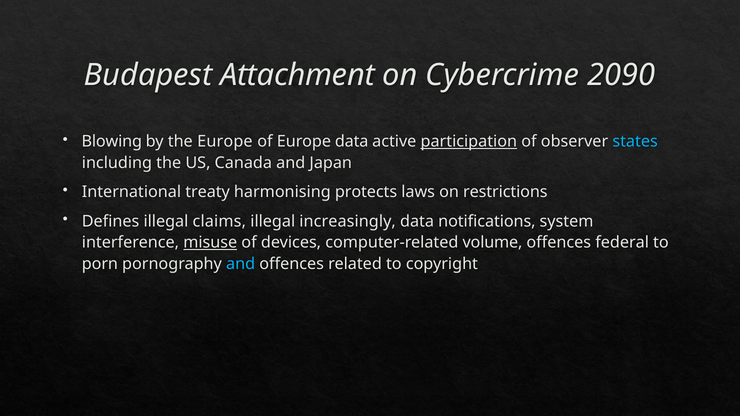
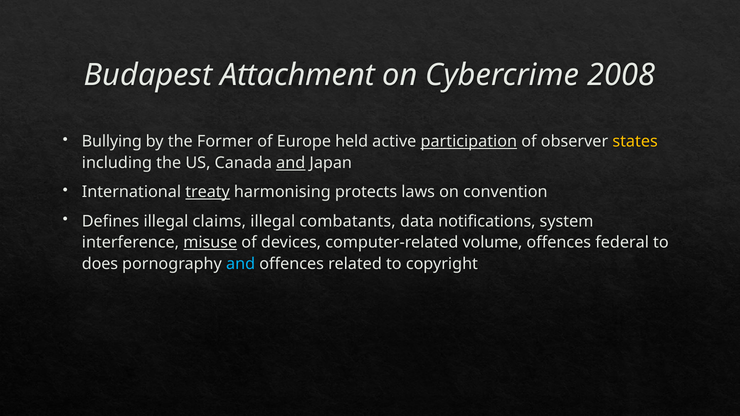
2090: 2090 -> 2008
Blowing: Blowing -> Bullying
the Europe: Europe -> Former
Europe data: data -> held
states colour: light blue -> yellow
and at (291, 163) underline: none -> present
treaty underline: none -> present
restrictions: restrictions -> convention
increasingly: increasingly -> combatants
porn: porn -> does
